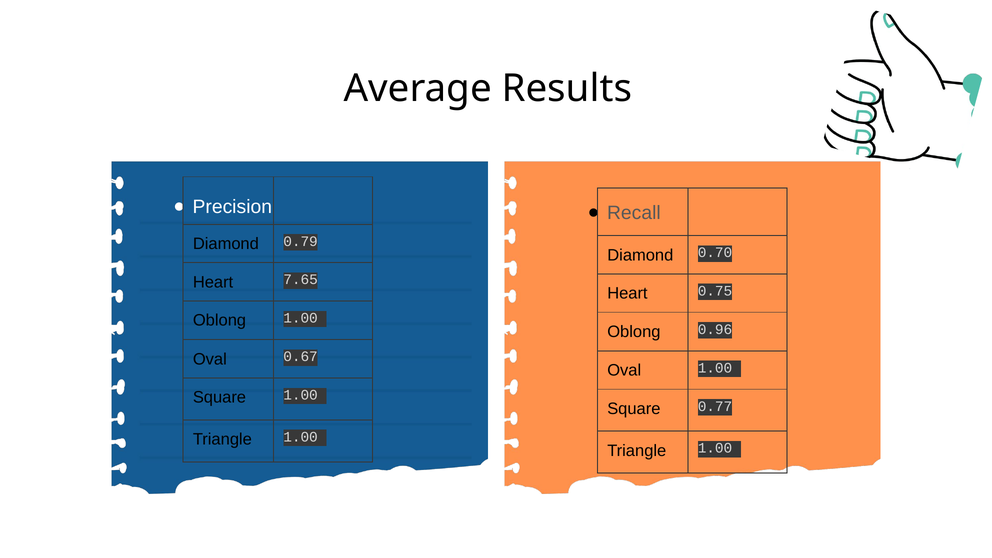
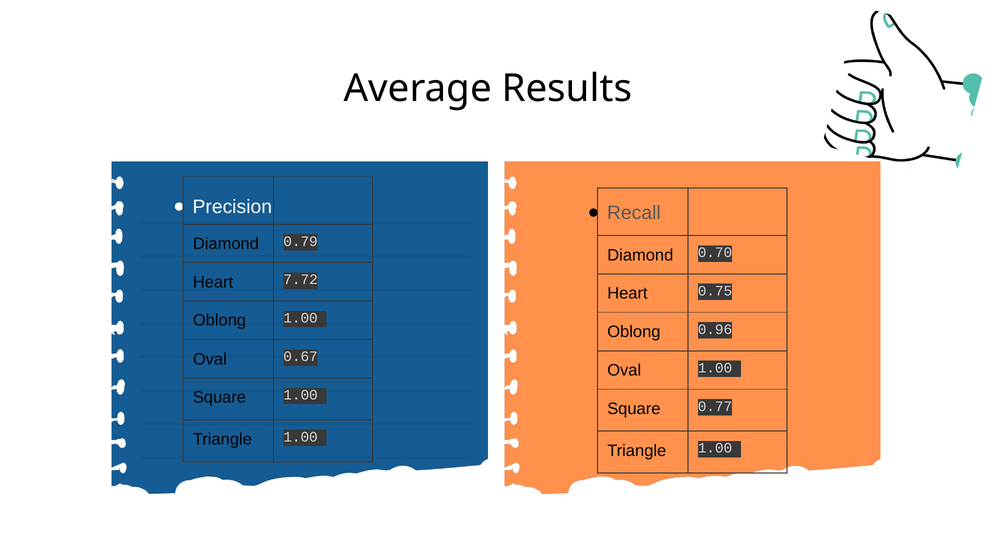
7.65: 7.65 -> 7.72
